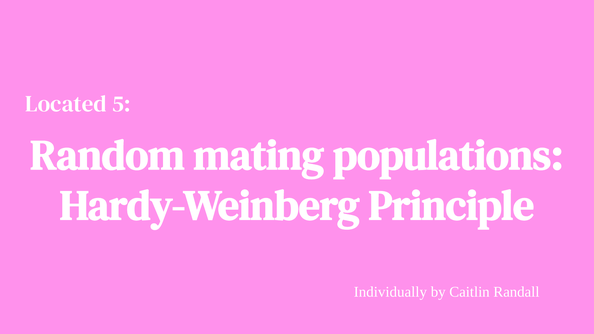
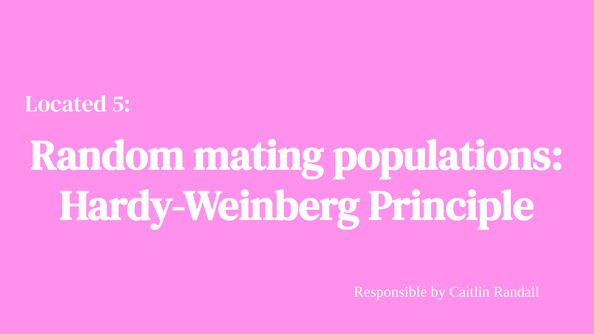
Individually: Individually -> Responsible
